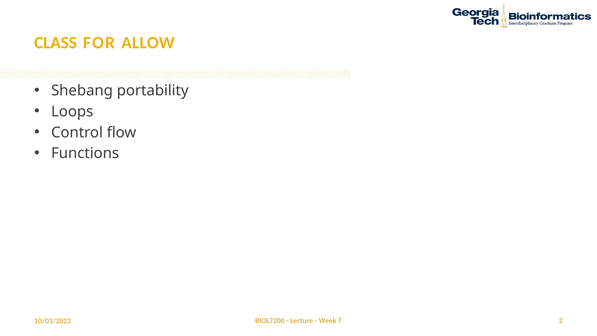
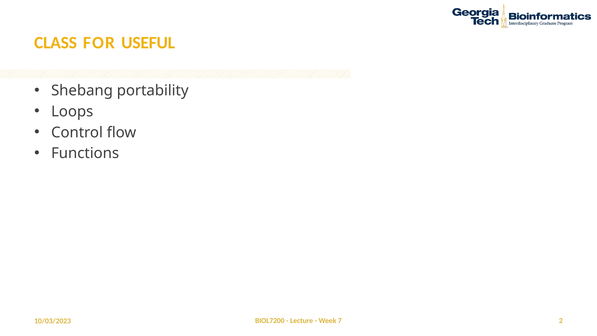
ALLOW: ALLOW -> USEFUL
